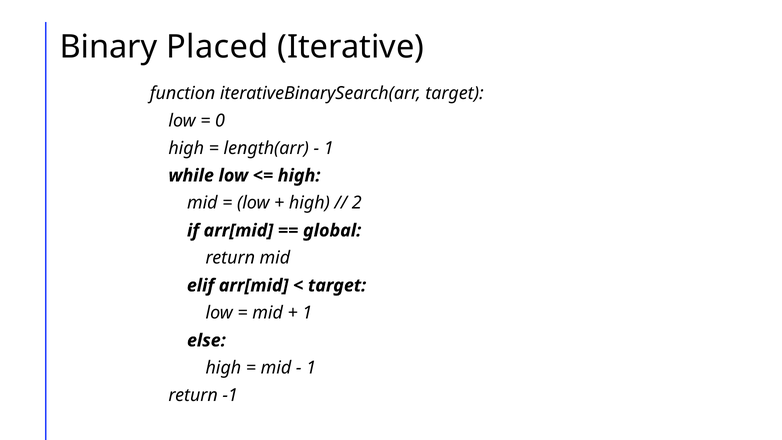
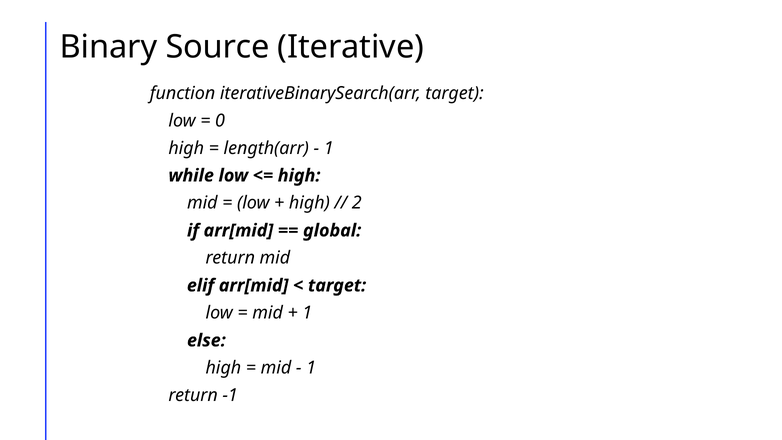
Placed: Placed -> Source
